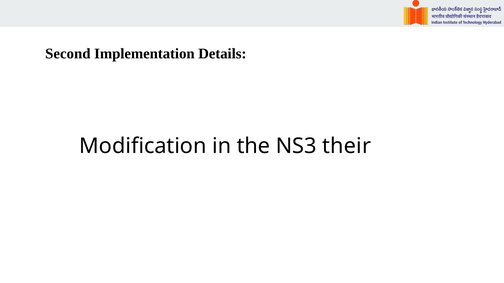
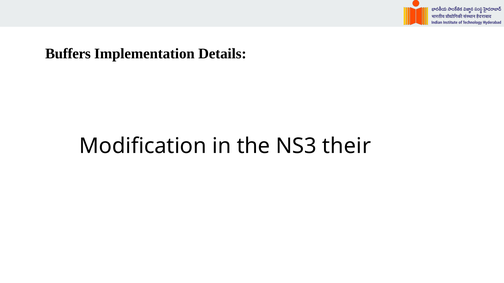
Second: Second -> Buffers
